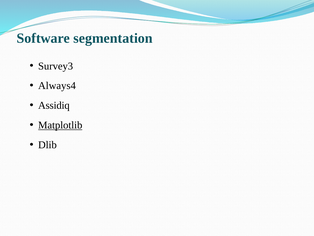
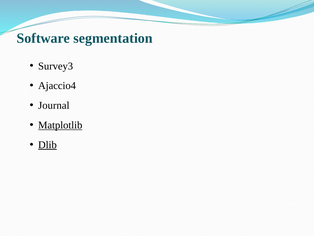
Always4: Always4 -> Ajaccio4
Assidiq: Assidiq -> Journal
Dlib underline: none -> present
